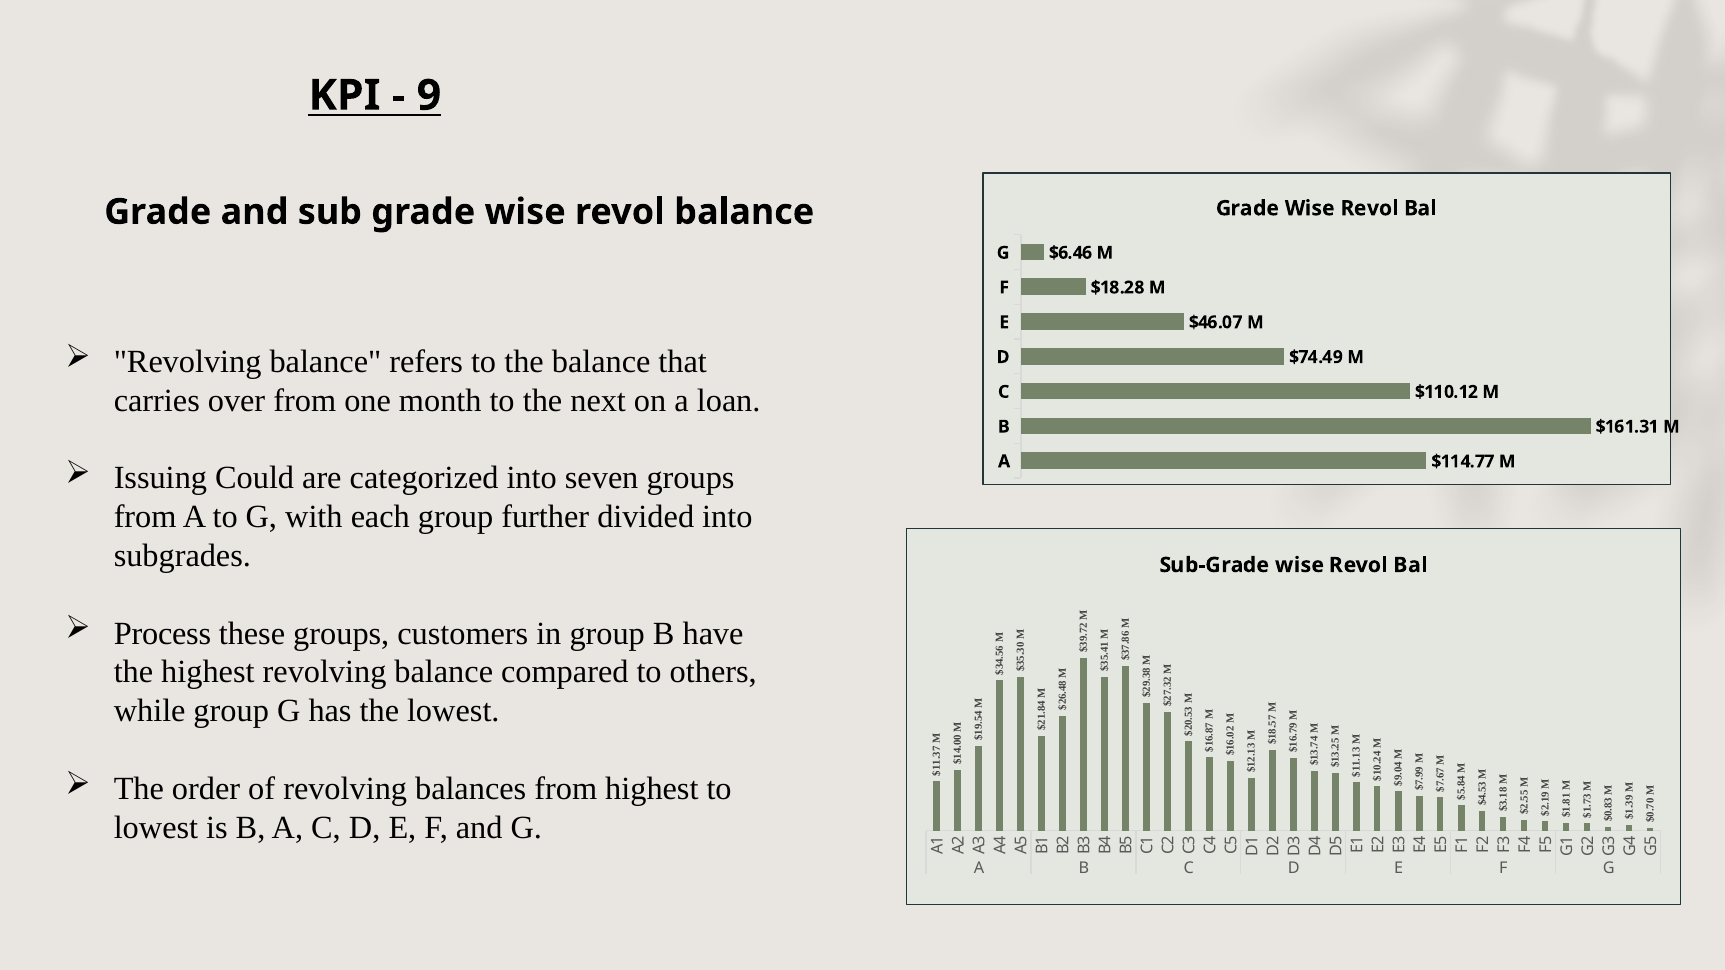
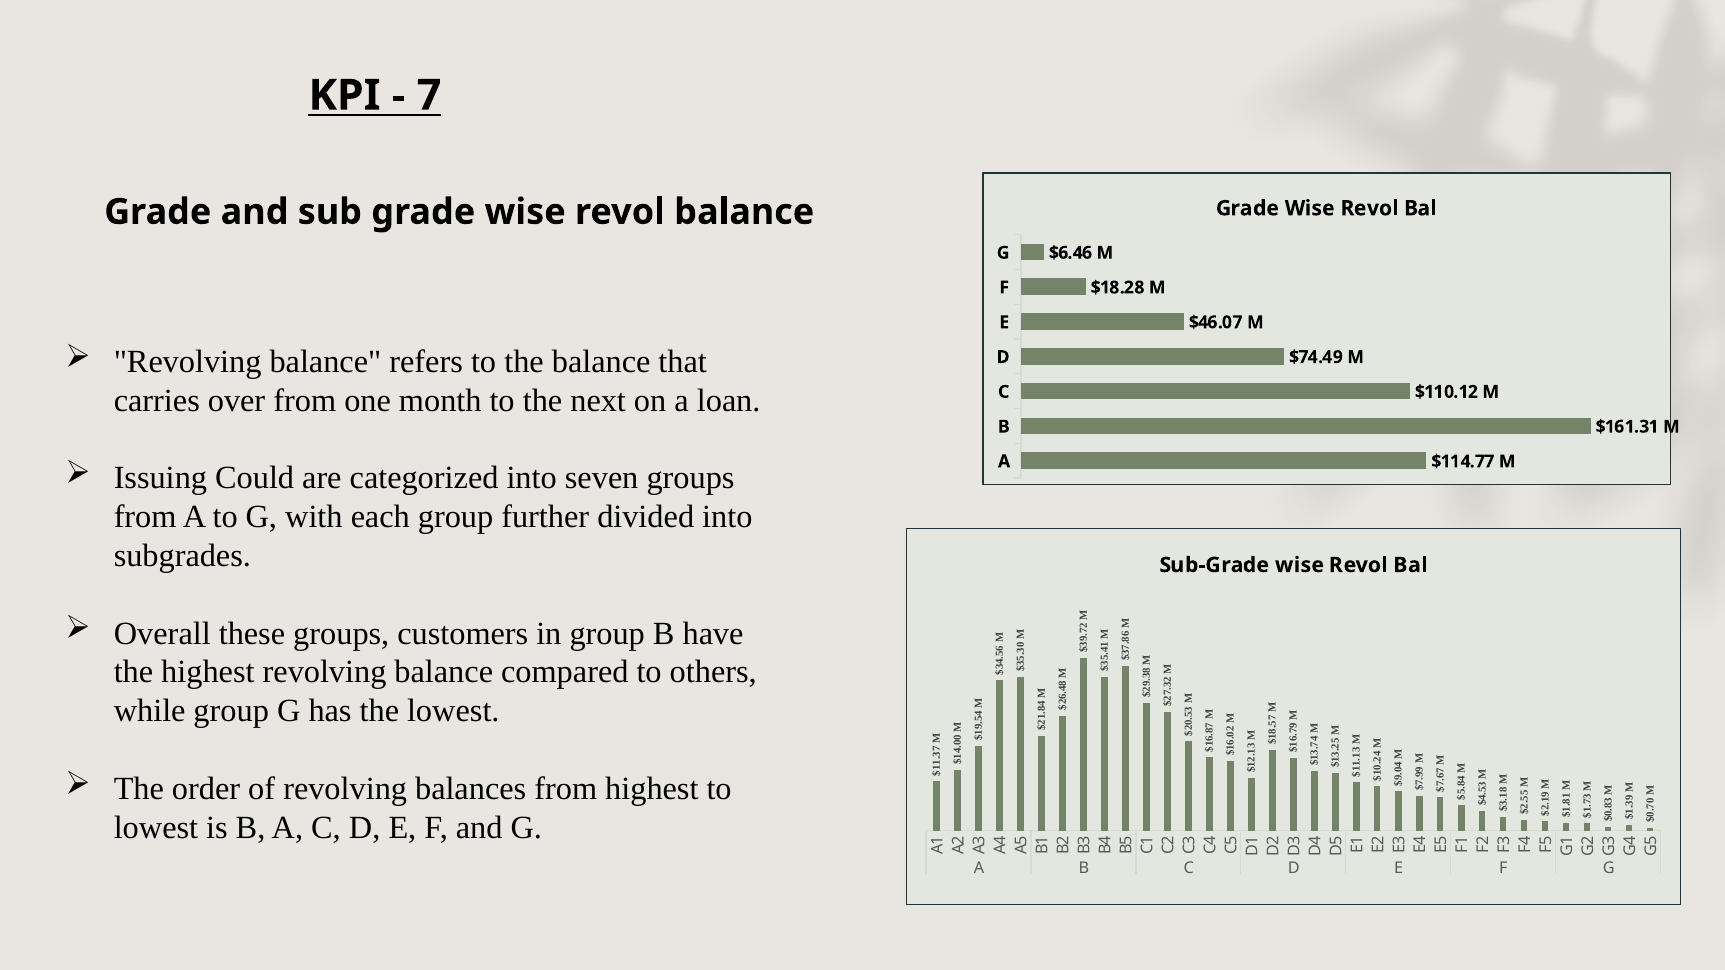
9 at (429, 96): 9 -> 7
Process: Process -> Overall
